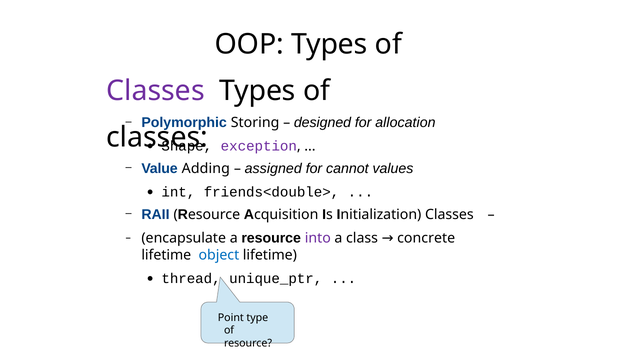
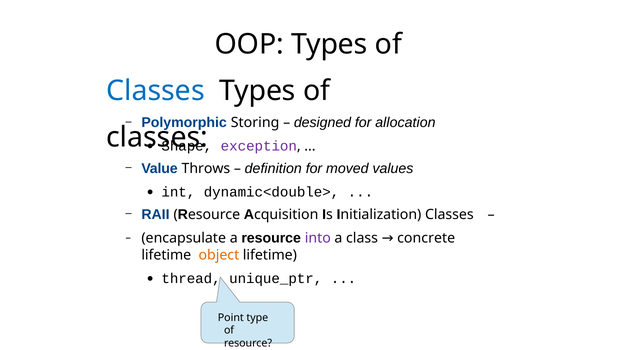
Classes at (155, 91) colour: purple -> blue
Adding: Adding -> Throws
assigned: assigned -> definition
cannot: cannot -> moved
friends<double>: friends<double> -> dynamic<double>
object colour: blue -> orange
